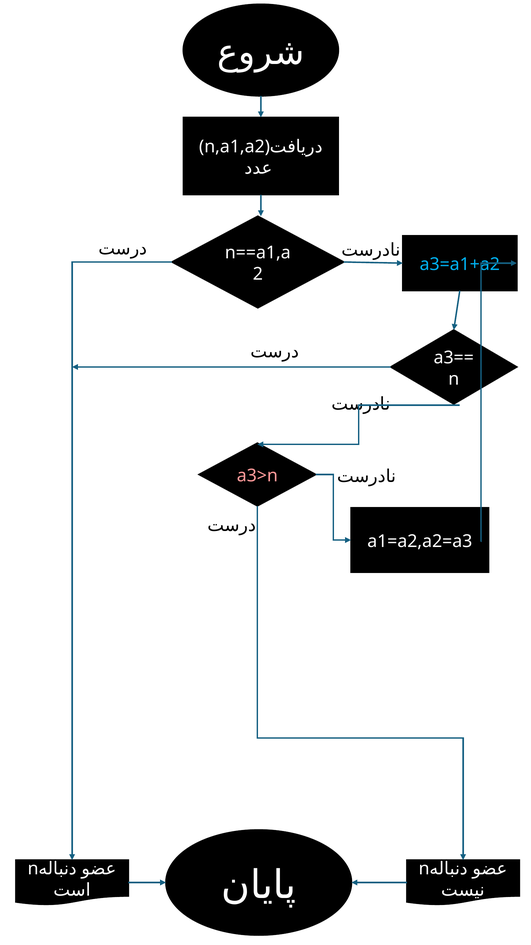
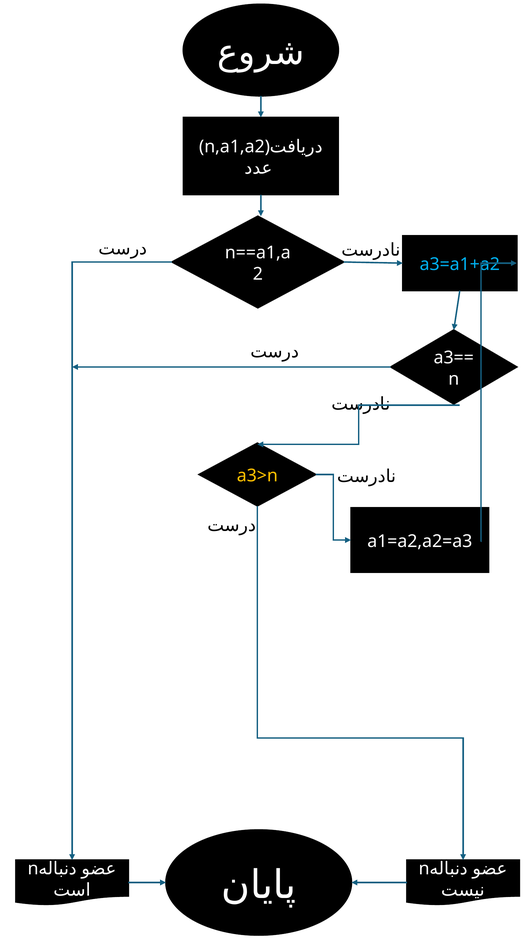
a3>n colour: pink -> yellow
